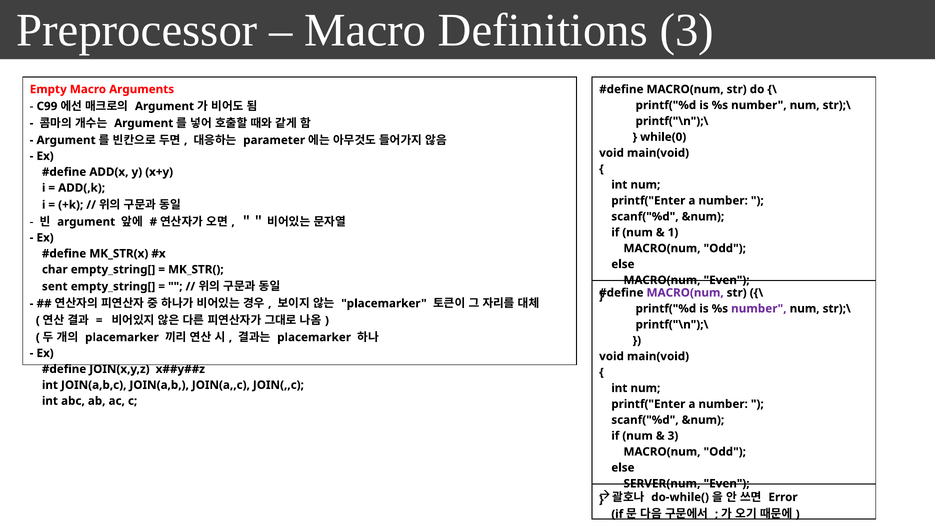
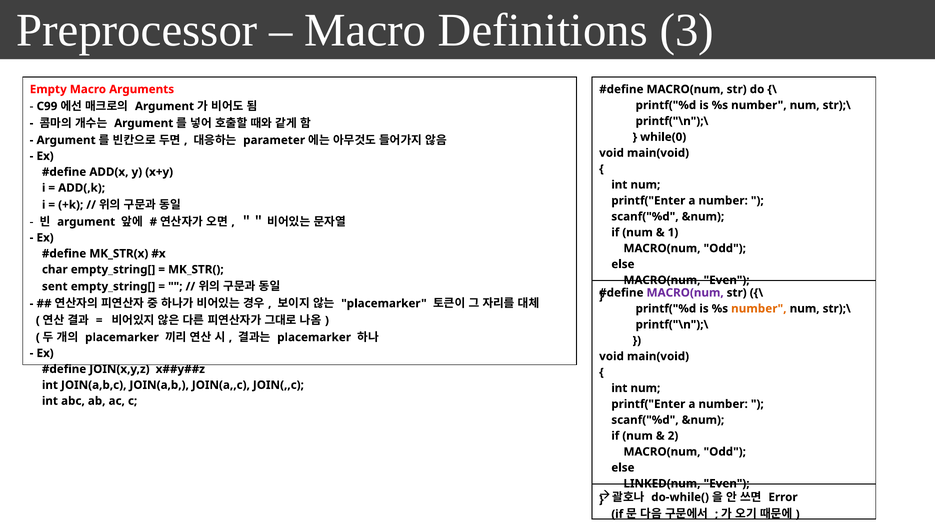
number at (759, 309) colour: purple -> orange
3 at (673, 436): 3 -> 2
SERVER(num: SERVER(num -> LINKED(num
